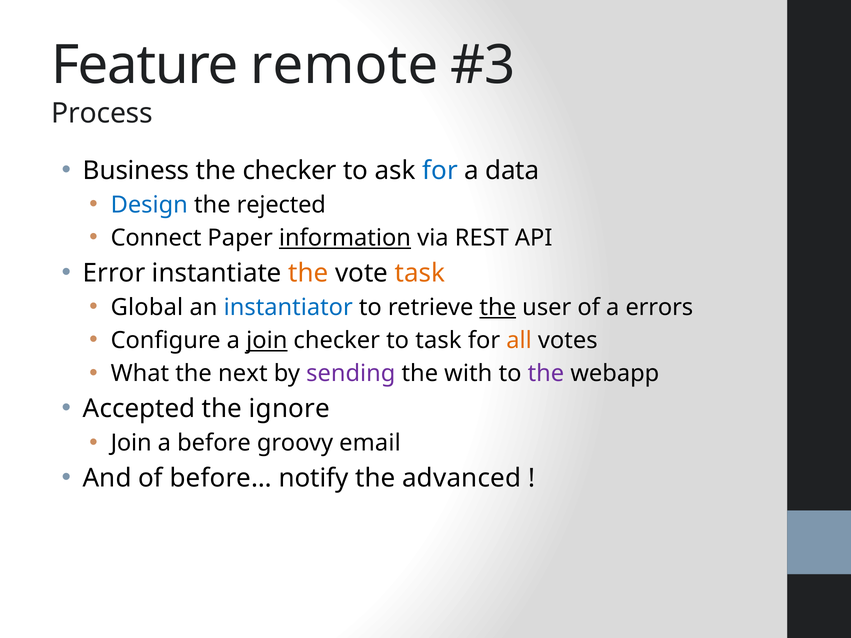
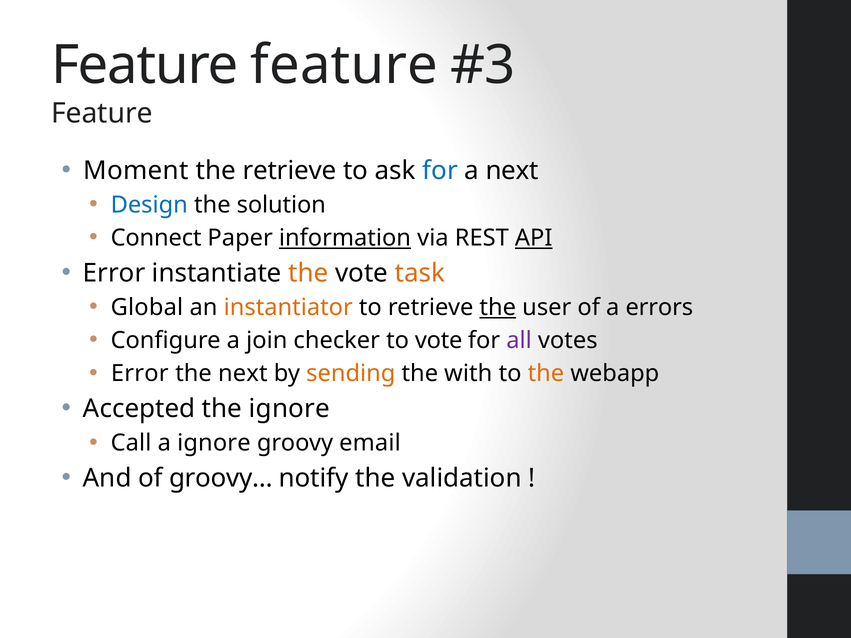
Feature remote: remote -> feature
Process at (102, 113): Process -> Feature
Business: Business -> Moment
the checker: checker -> retrieve
a data: data -> next
rejected: rejected -> solution
API underline: none -> present
instantiator colour: blue -> orange
join at (267, 341) underline: present -> none
to task: task -> vote
all colour: orange -> purple
What at (140, 374): What -> Error
sending colour: purple -> orange
the at (546, 374) colour: purple -> orange
Join at (131, 443): Join -> Call
a before: before -> ignore
before…: before… -> groovy…
advanced: advanced -> validation
